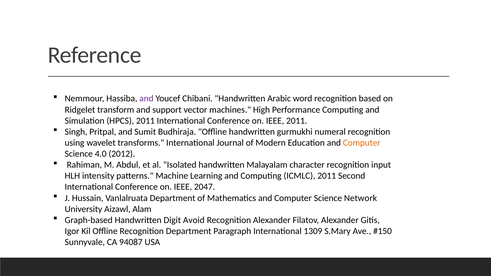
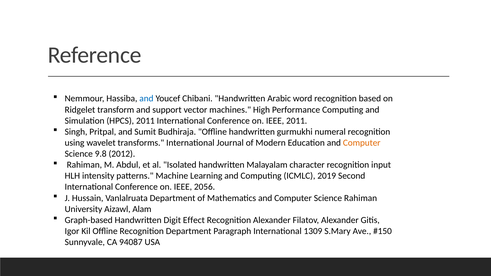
and at (146, 99) colour: purple -> blue
4.0: 4.0 -> 9.8
ICMLC 2011: 2011 -> 2019
2047: 2047 -> 2056
Science Network: Network -> Rahiman
Avoid: Avoid -> Effect
